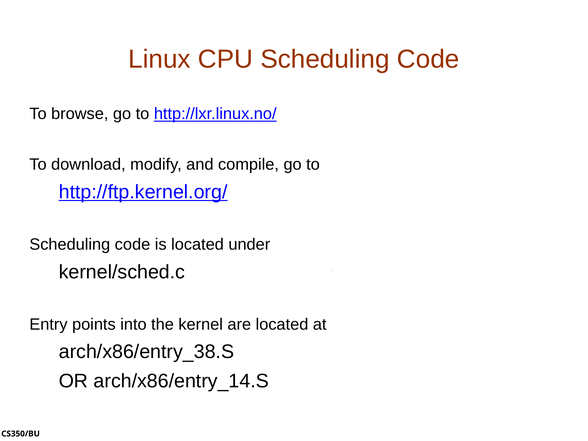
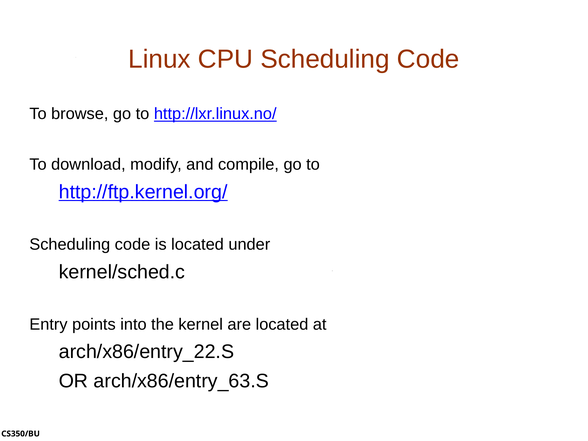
arch/x86/entry_38.S: arch/x86/entry_38.S -> arch/x86/entry_22.S
arch/x86/entry_14.S: arch/x86/entry_14.S -> arch/x86/entry_63.S
